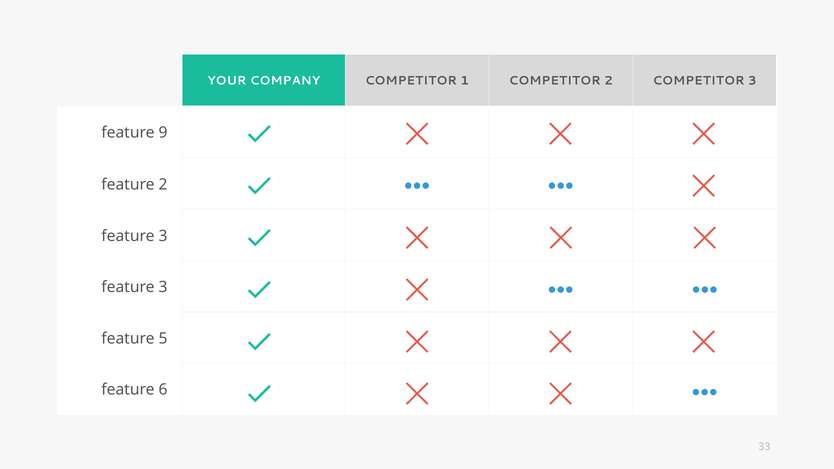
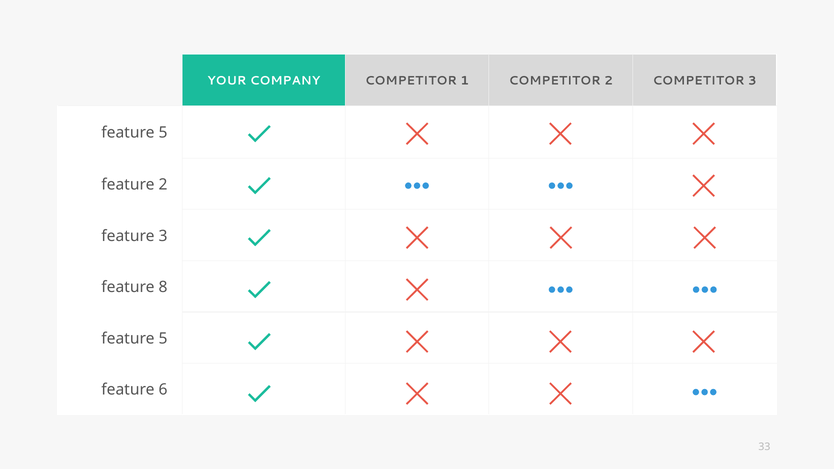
9 at (163, 133): 9 -> 5
3 at (163, 287): 3 -> 8
